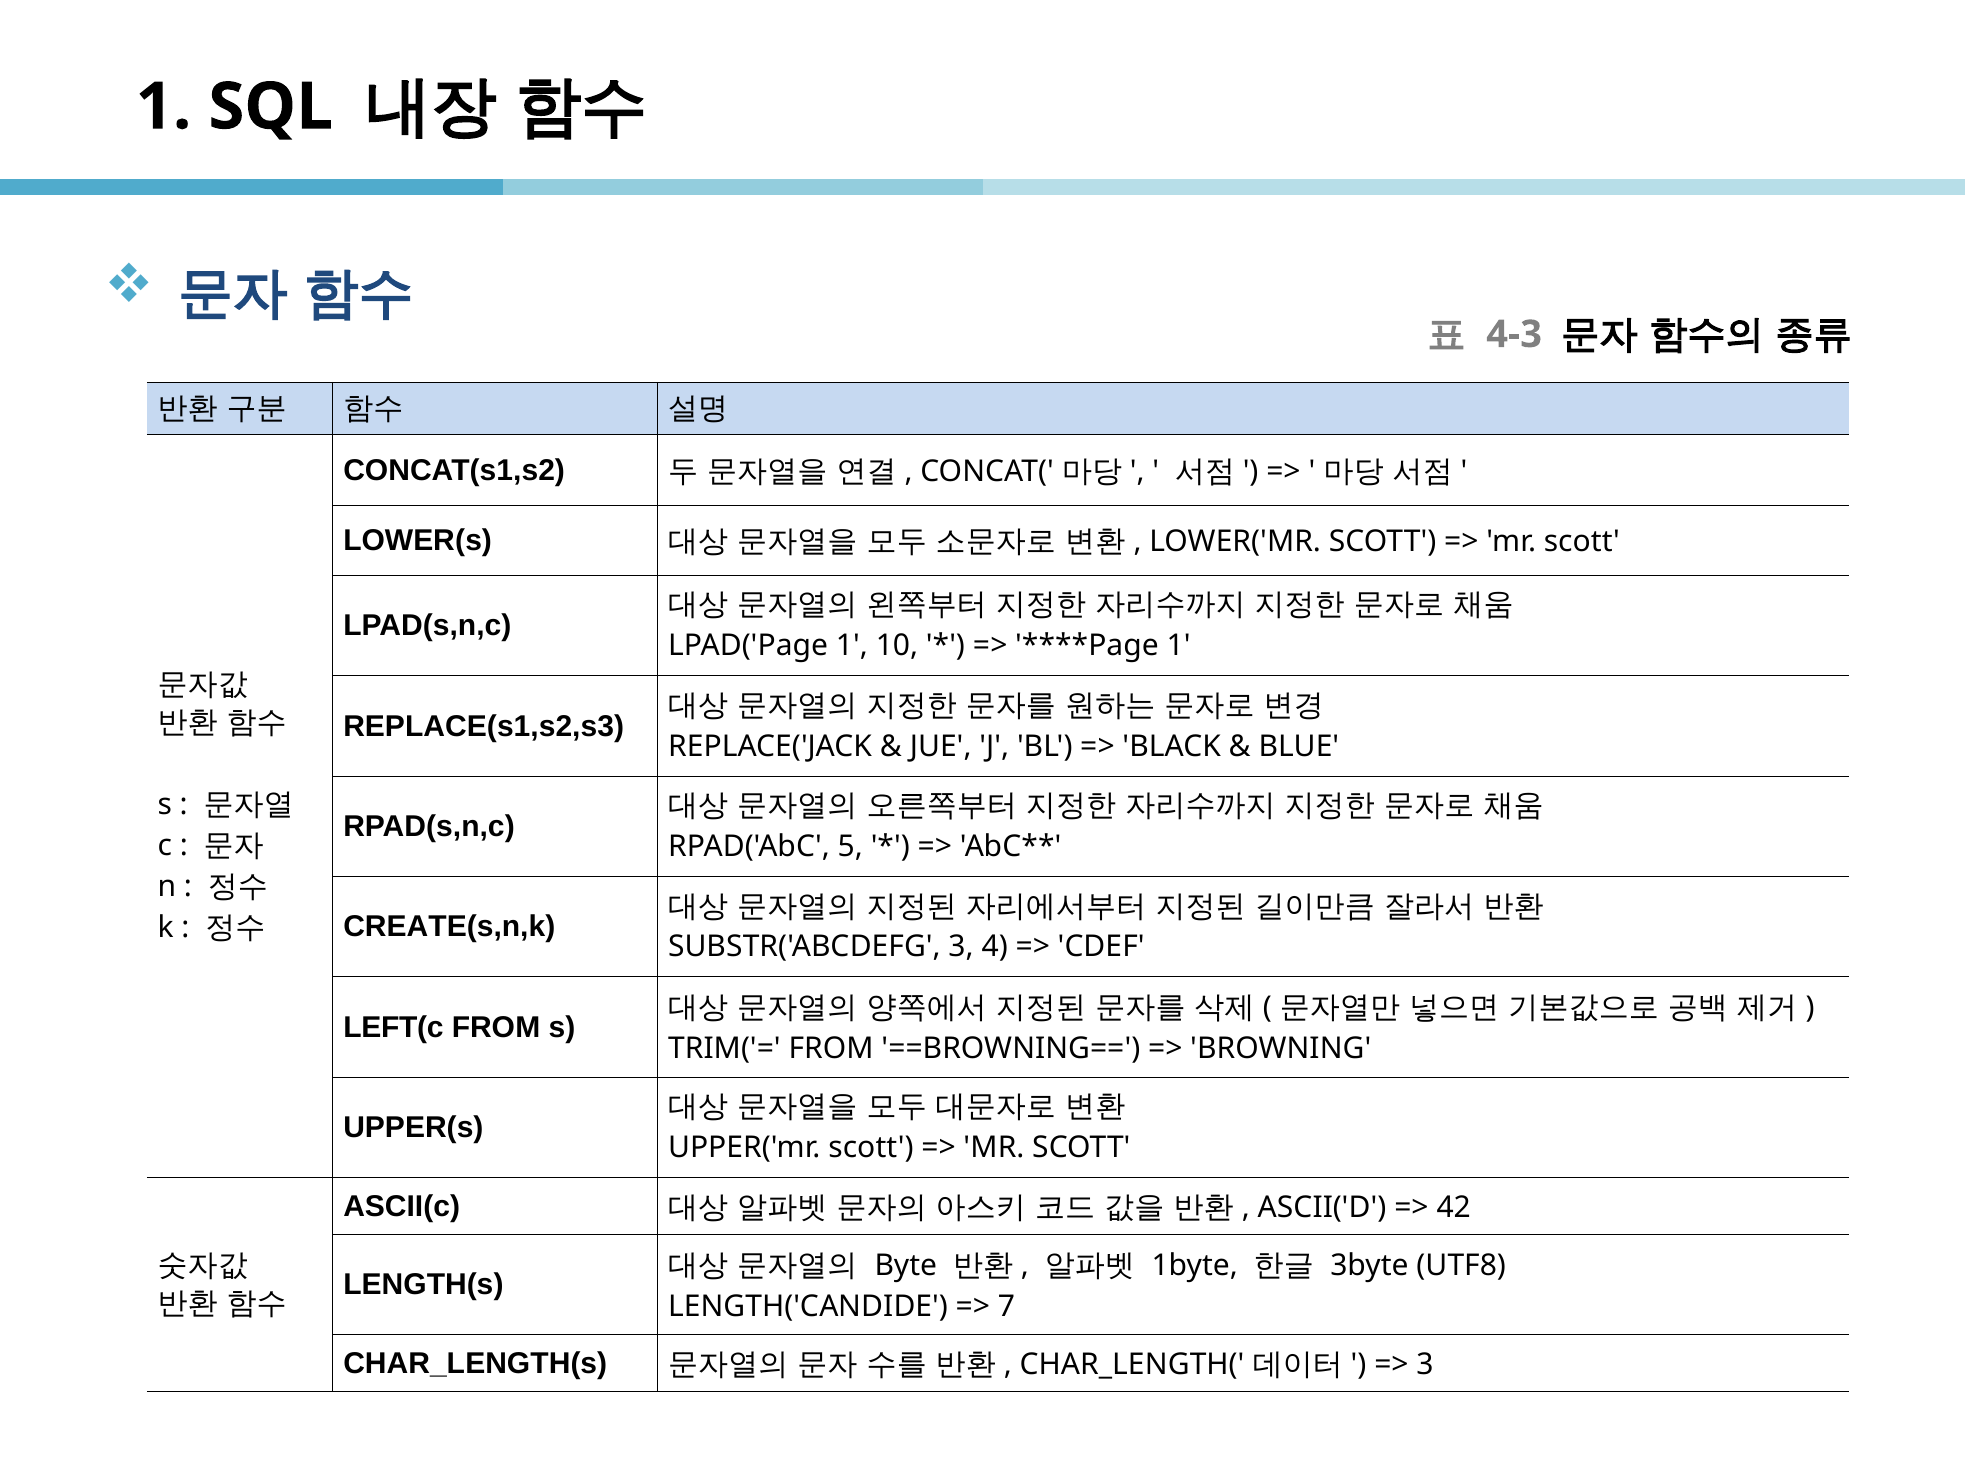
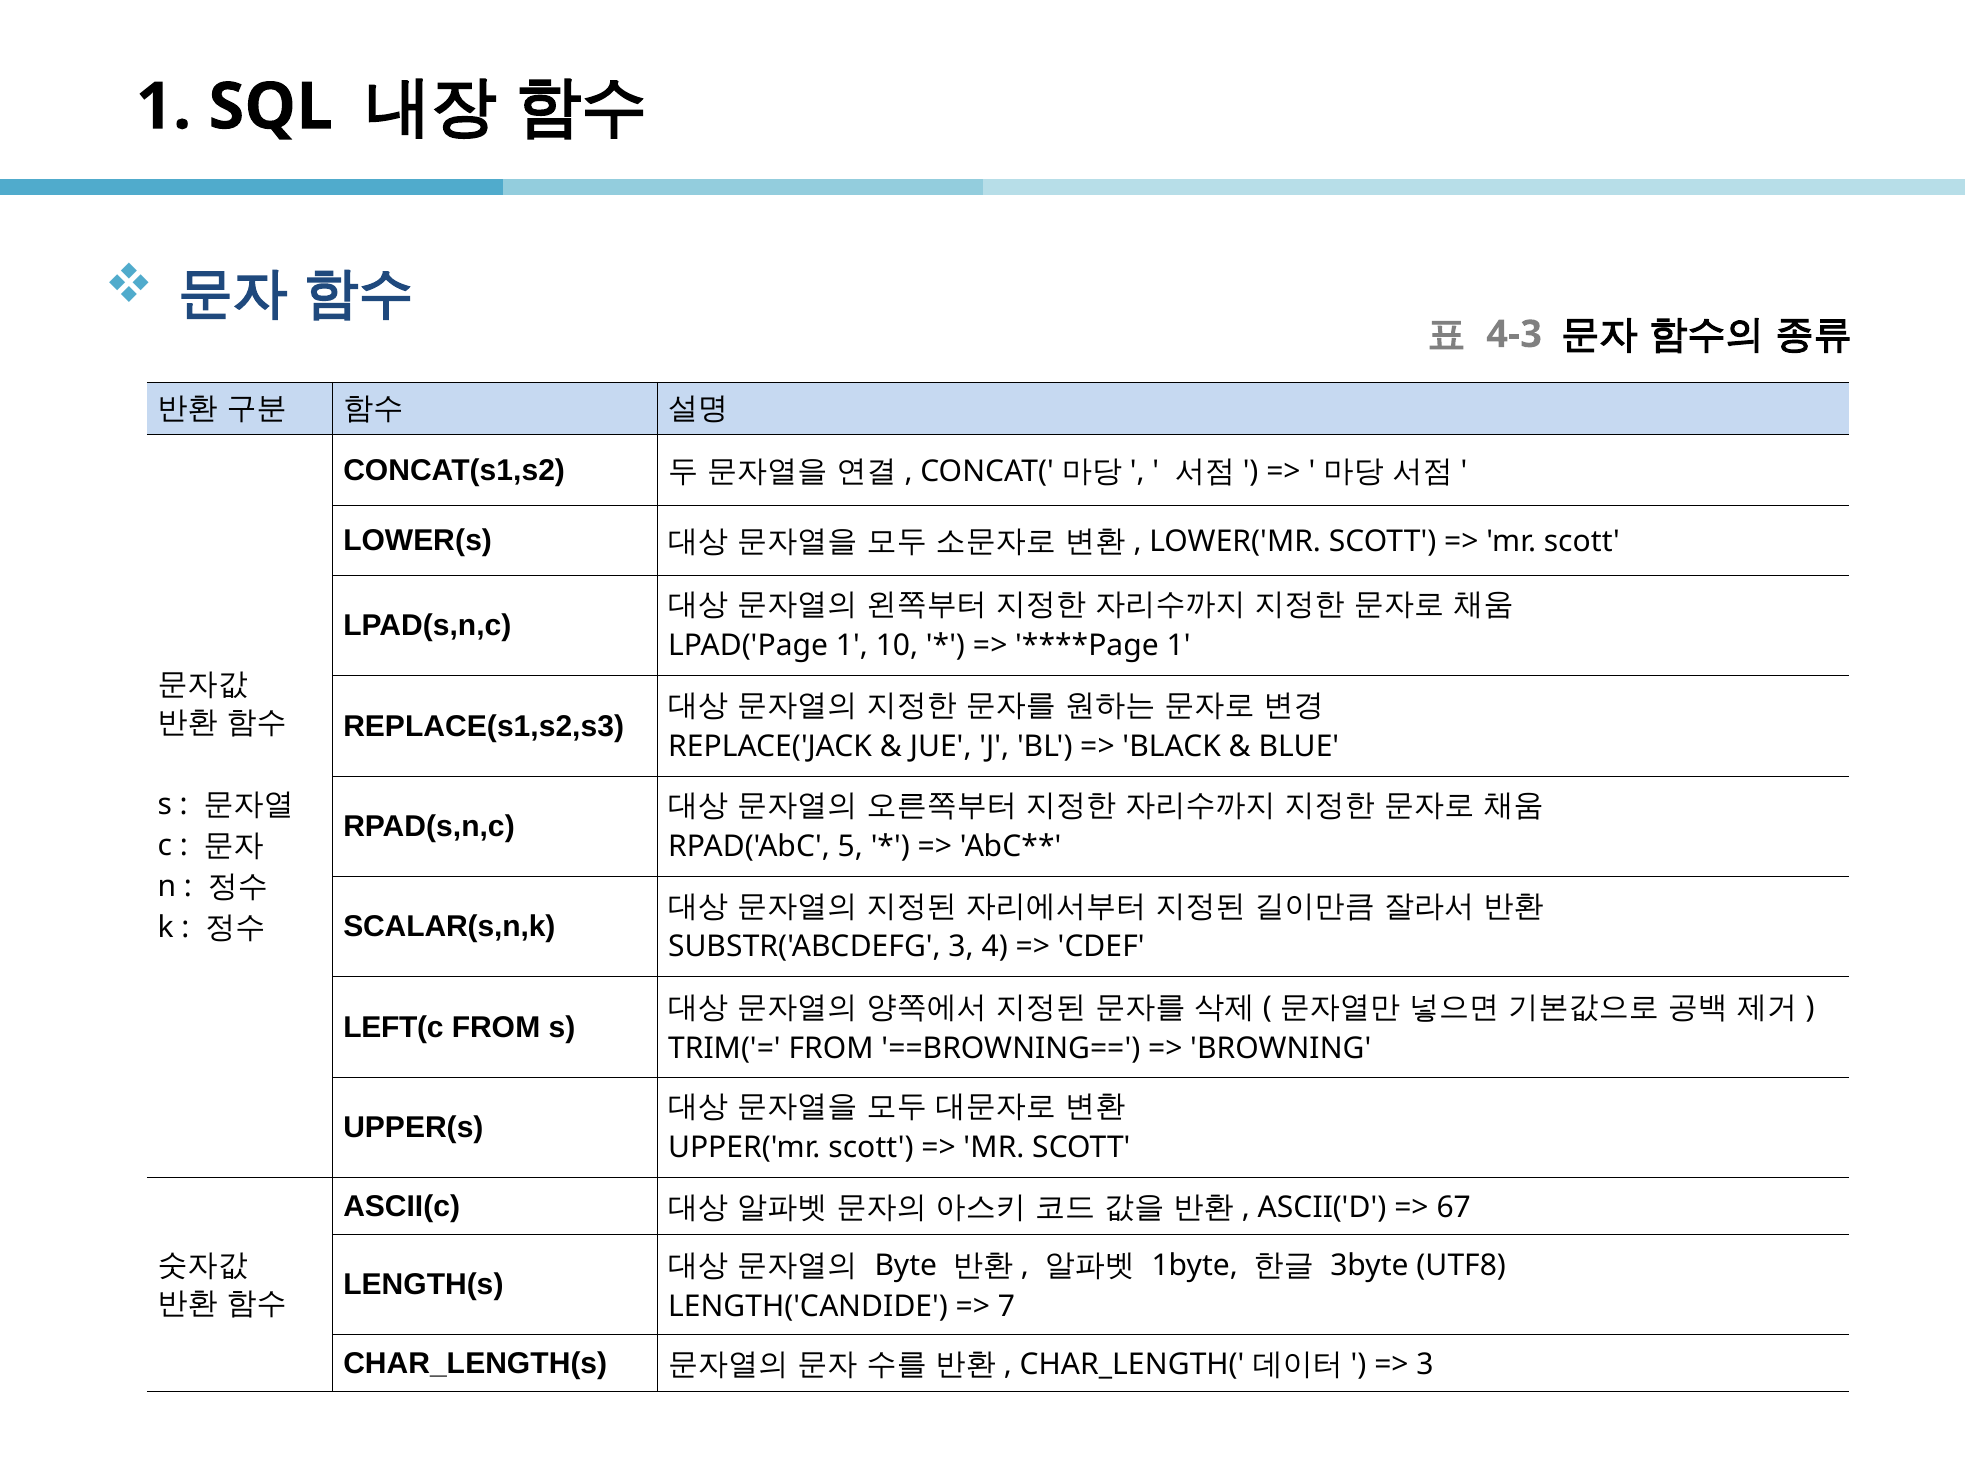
CREATE(s,n,k: CREATE(s,n,k -> SCALAR(s,n,k
42: 42 -> 67
